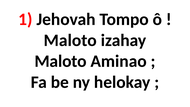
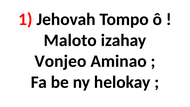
Maloto at (61, 61): Maloto -> Vonjeo
